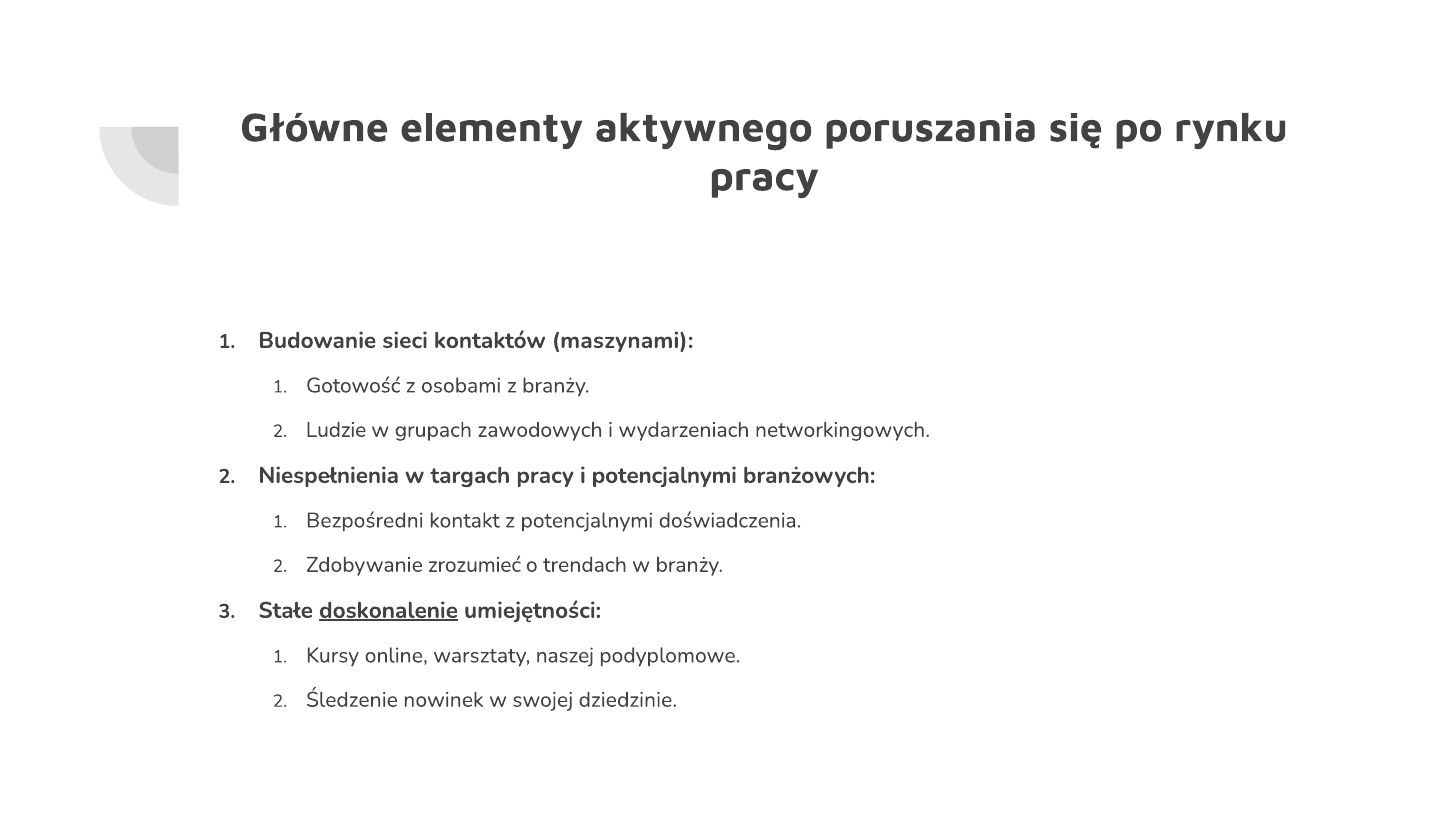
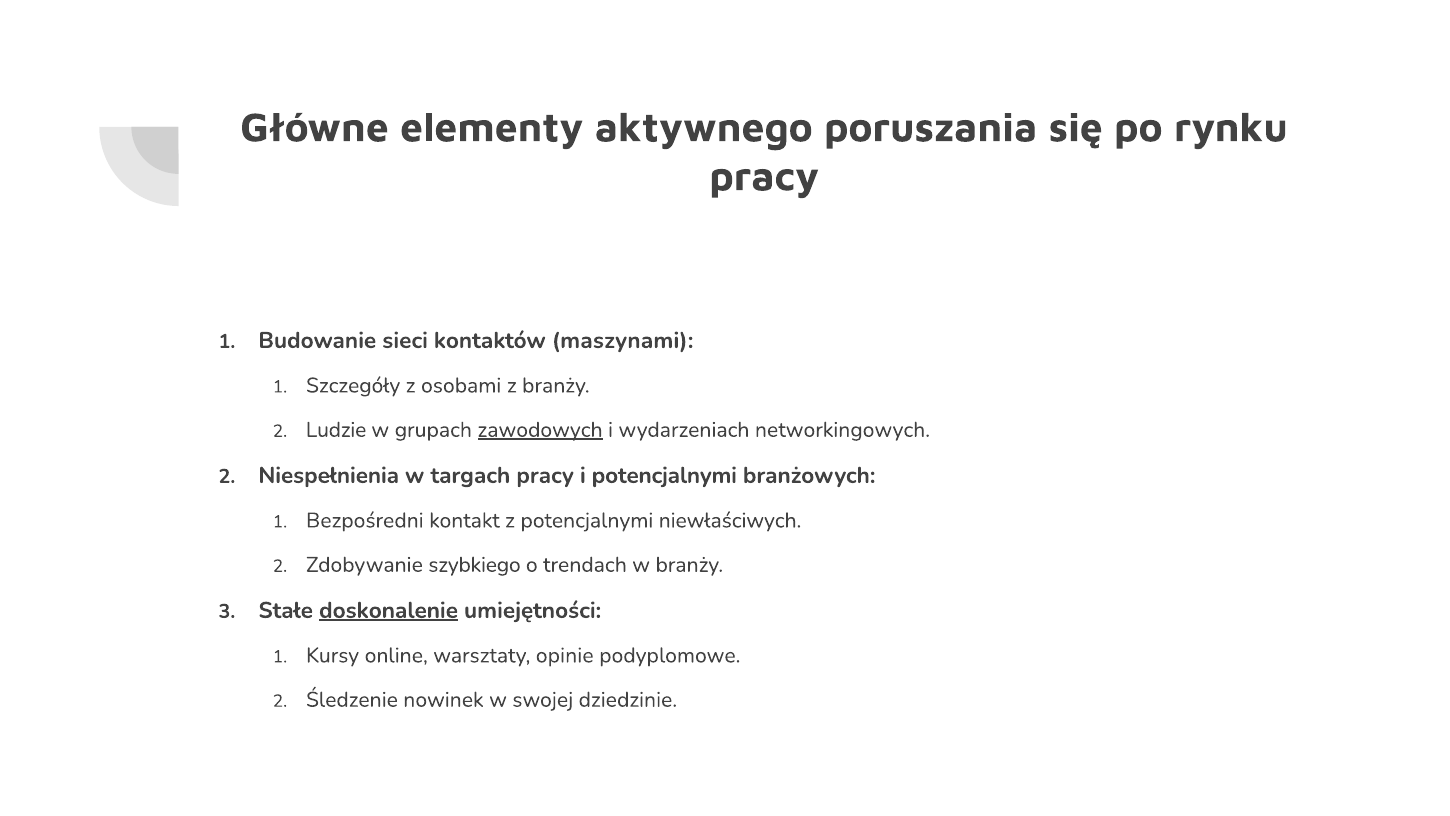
Gotowość: Gotowość -> Szczegóły
zawodowych underline: none -> present
doświadczenia: doświadczenia -> niewłaściwych
zrozumieć: zrozumieć -> szybkiego
naszej: naszej -> opinie
